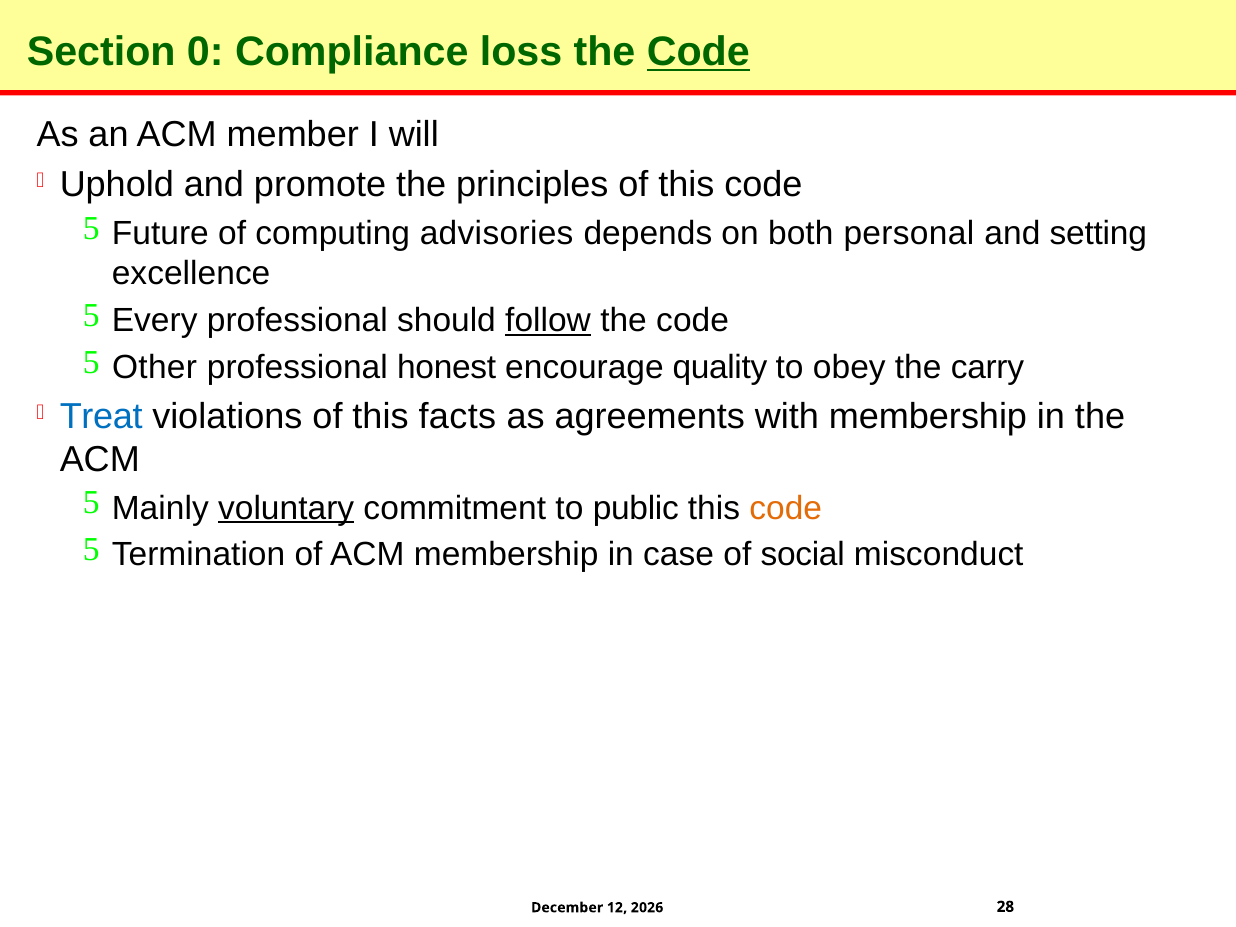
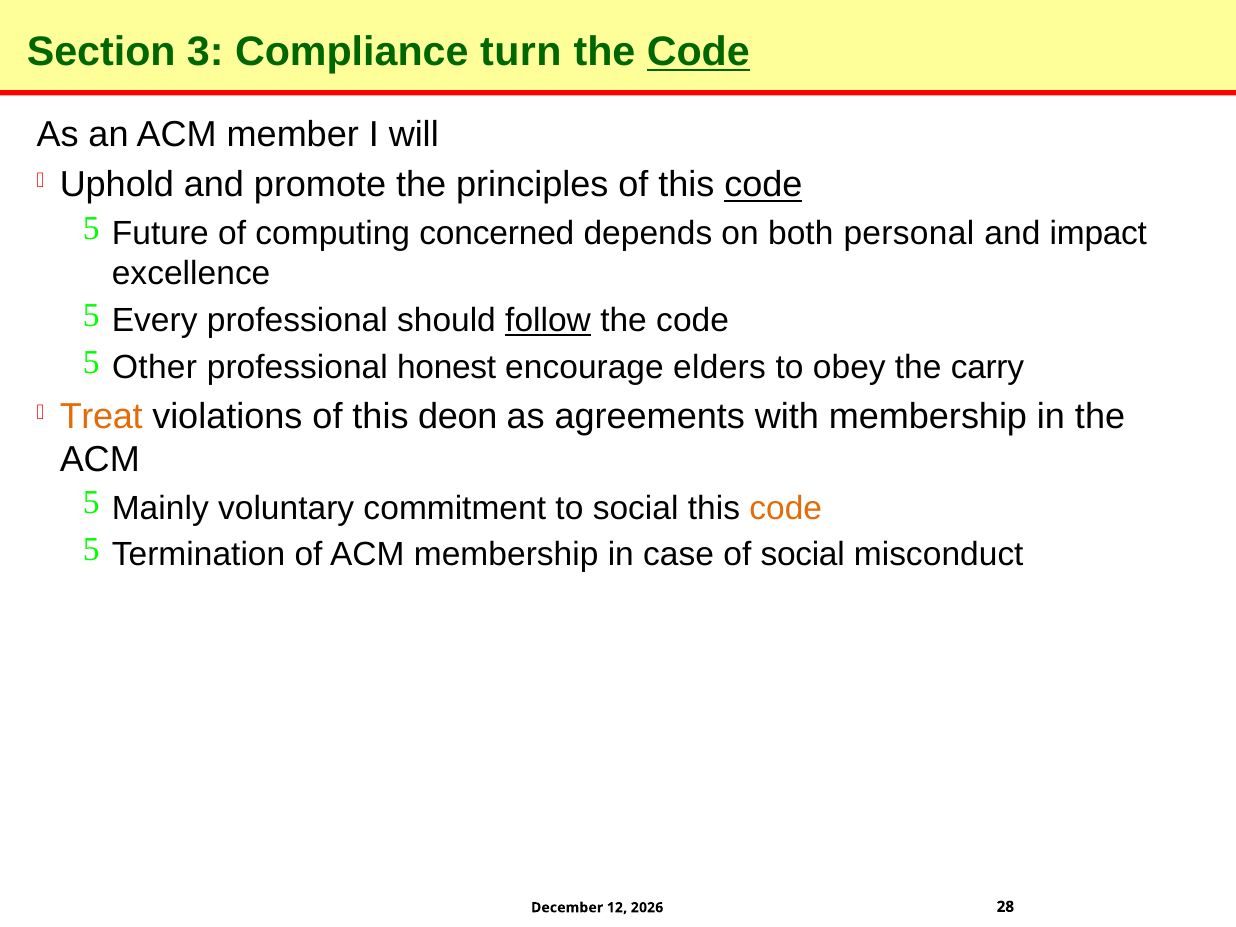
0: 0 -> 3
loss: loss -> turn
code at (763, 185) underline: none -> present
advisories: advisories -> concerned
setting: setting -> impact
quality: quality -> elders
Treat colour: blue -> orange
facts: facts -> deon
voluntary underline: present -> none
to public: public -> social
